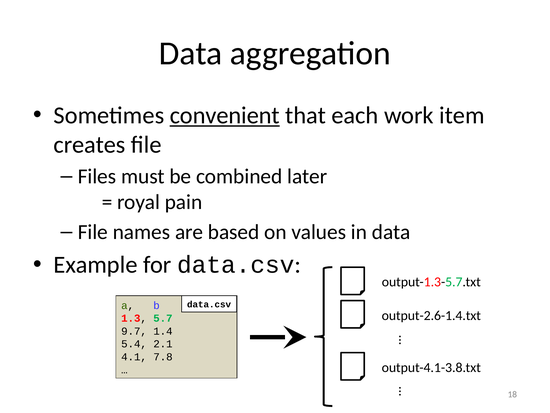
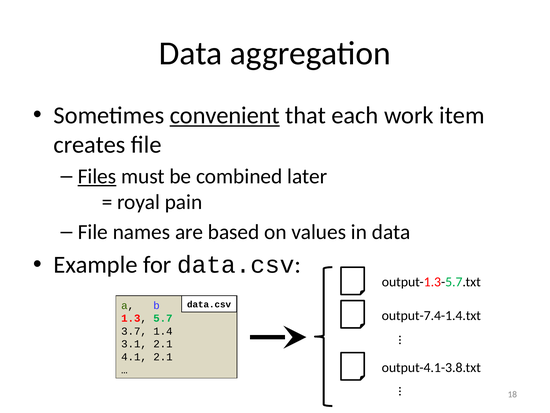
Files underline: none -> present
output-2.6-1.4.txt: output-2.6-1.4.txt -> output-7.4-1.4.txt
9.7: 9.7 -> 3.7
5.4: 5.4 -> 3.1
4.1 7.8: 7.8 -> 2.1
